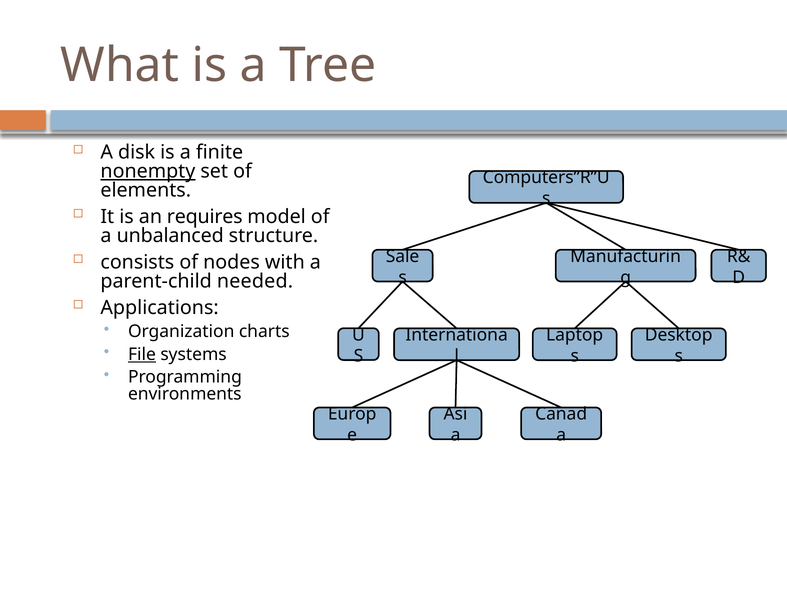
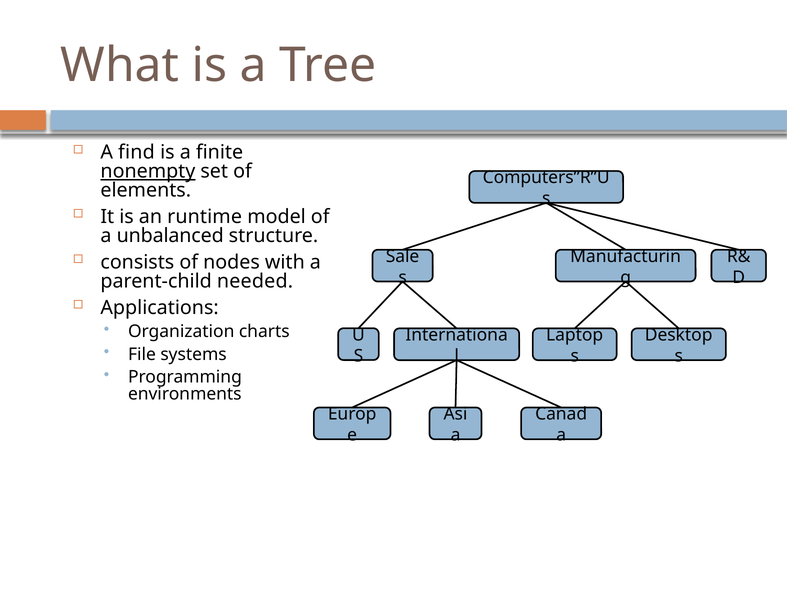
disk: disk -> find
requires: requires -> runtime
File underline: present -> none
